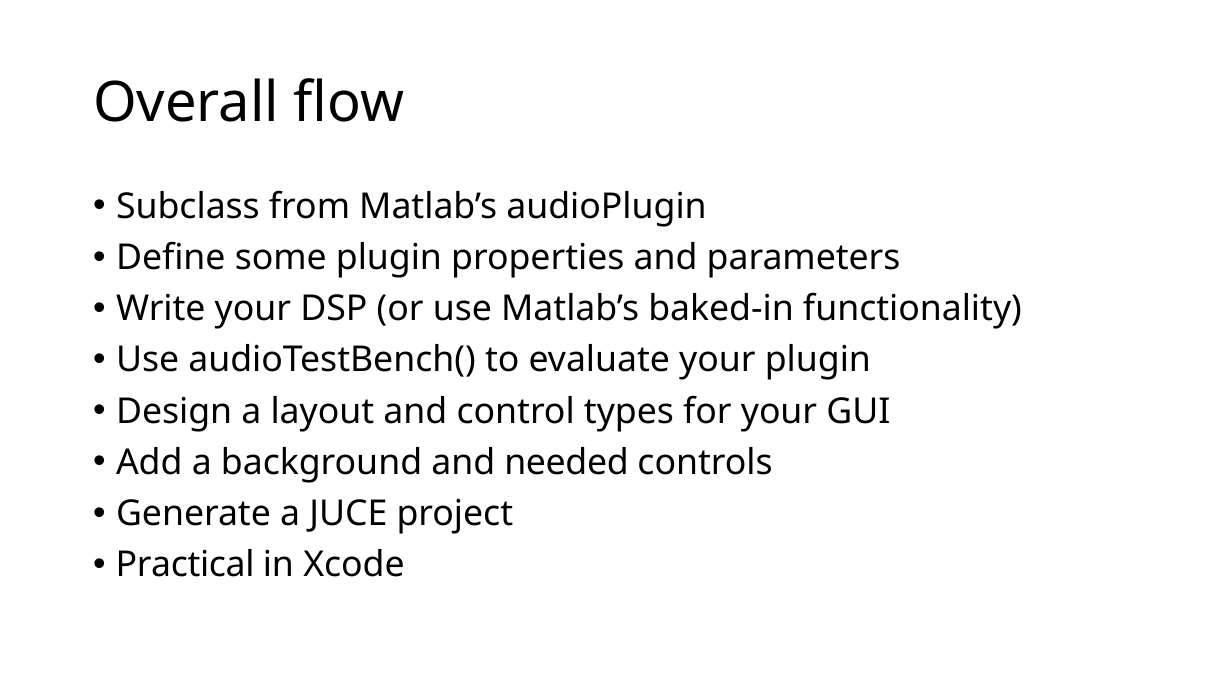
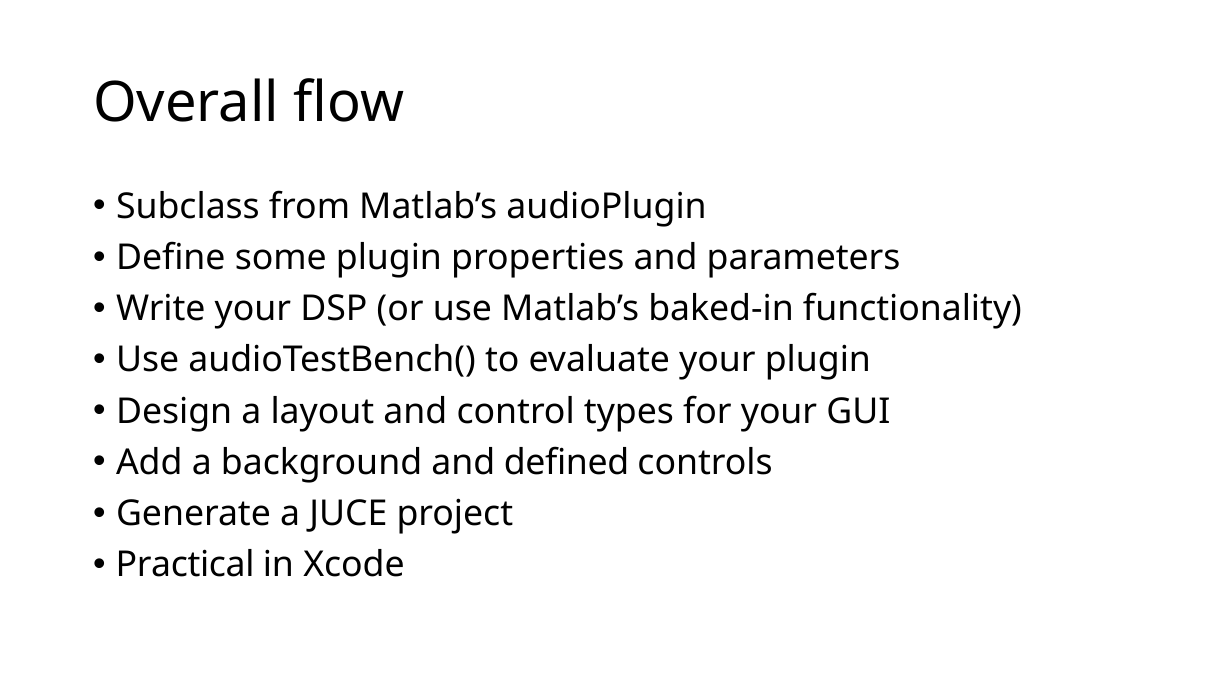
needed: needed -> defined
